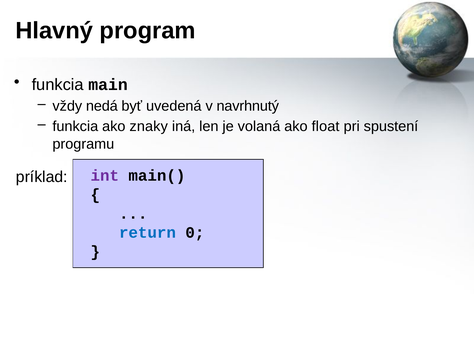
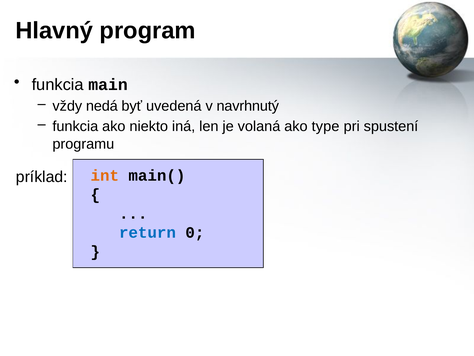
znaky: znaky -> niekto
float: float -> type
int colour: purple -> orange
